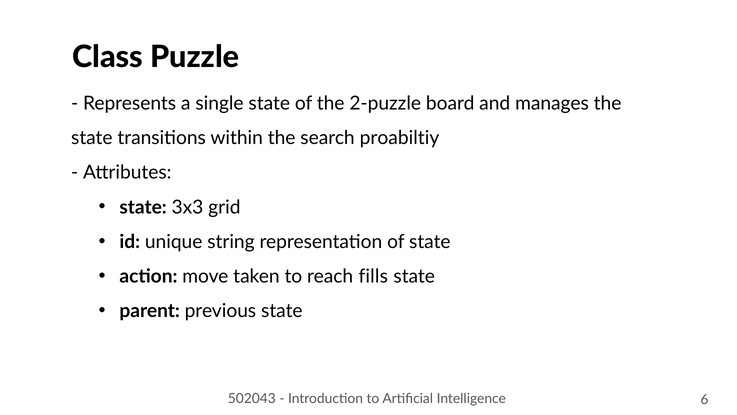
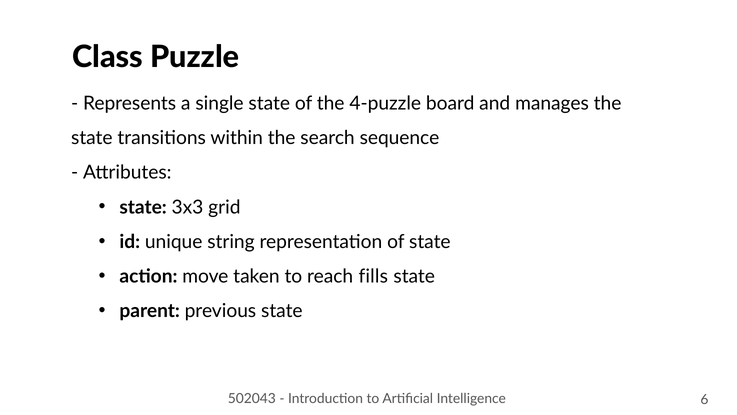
2-puzzle: 2-puzzle -> 4-puzzle
proabiltiy: proabiltiy -> sequence
